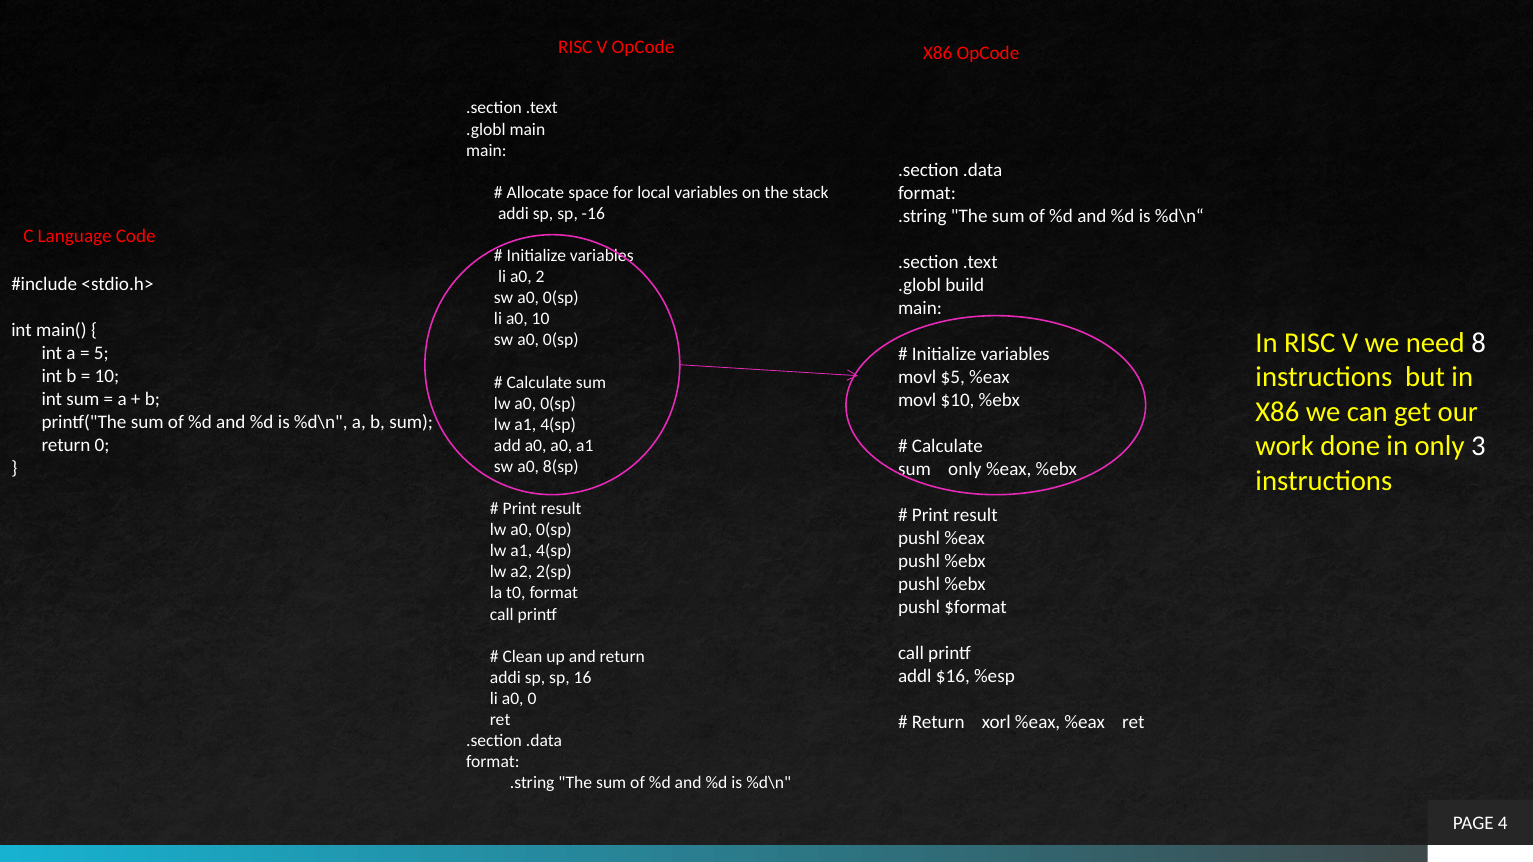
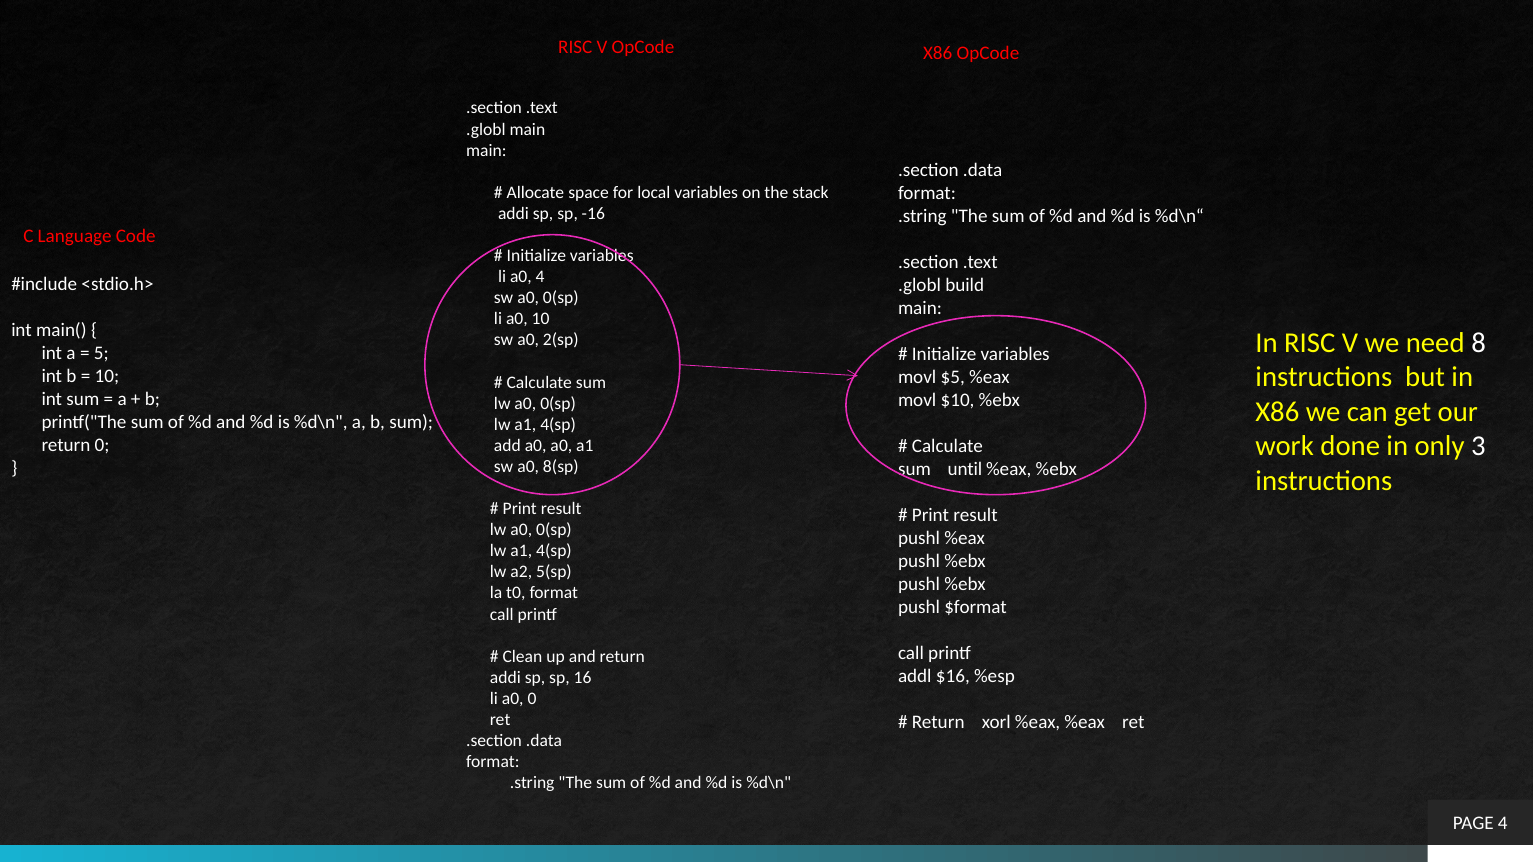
a0 2: 2 -> 4
0(sp at (561, 340): 0(sp -> 2(sp
sum only: only -> until
2(sp: 2(sp -> 5(sp
